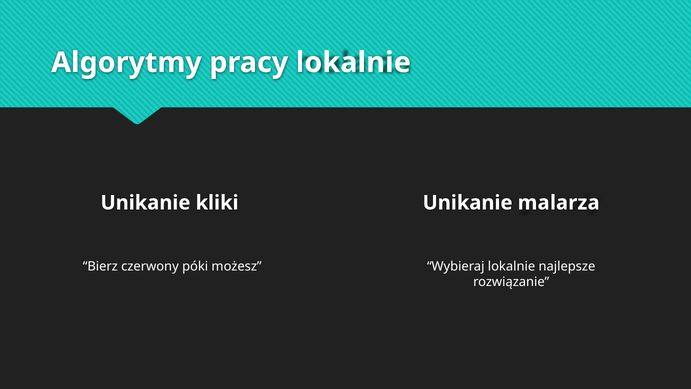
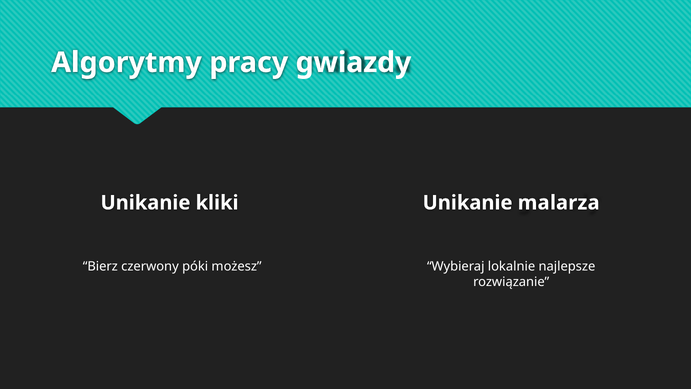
pracy lokalnie: lokalnie -> gwiazdy
